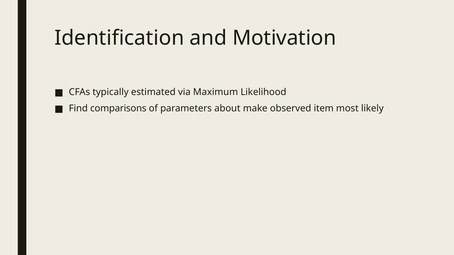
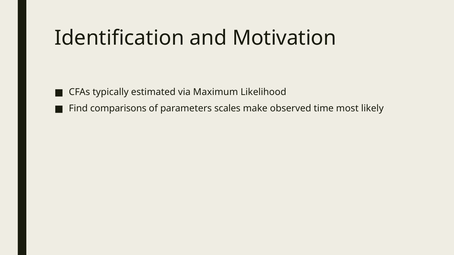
about: about -> scales
item: item -> time
